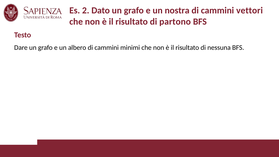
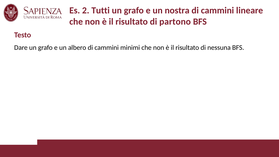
Dato: Dato -> Tutti
vettori: vettori -> lineare
